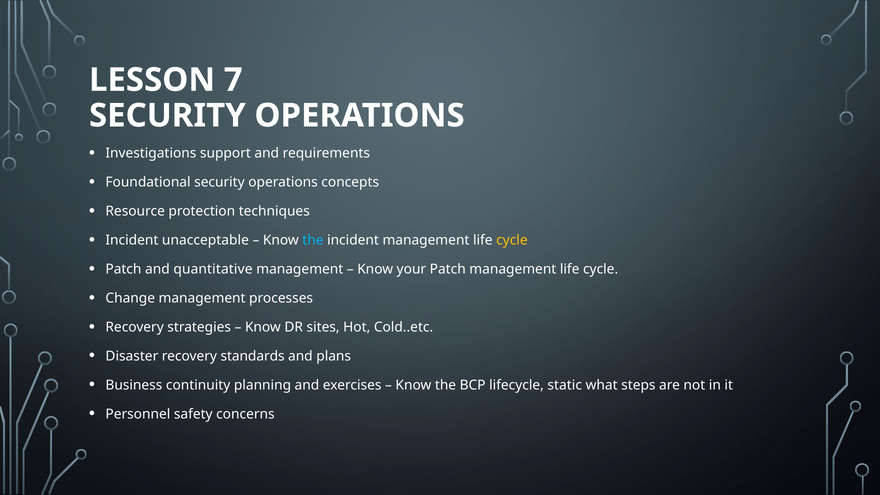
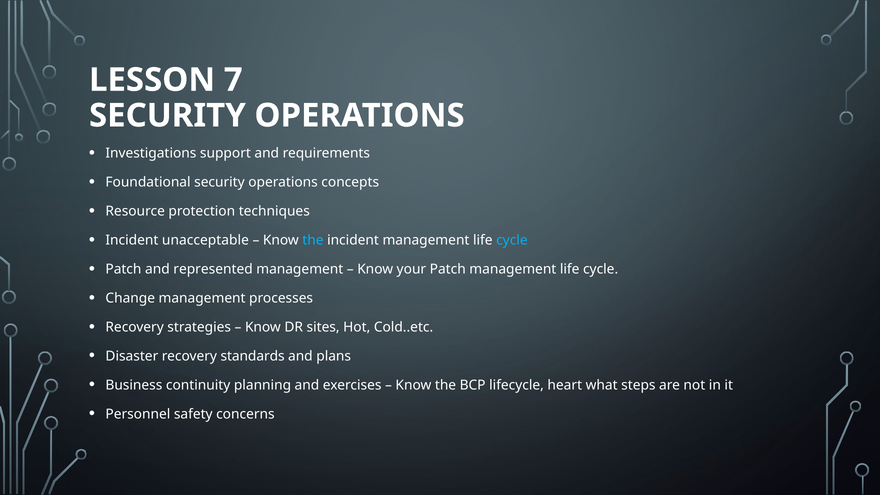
cycle at (512, 240) colour: yellow -> light blue
quantitative: quantitative -> represented
static: static -> heart
